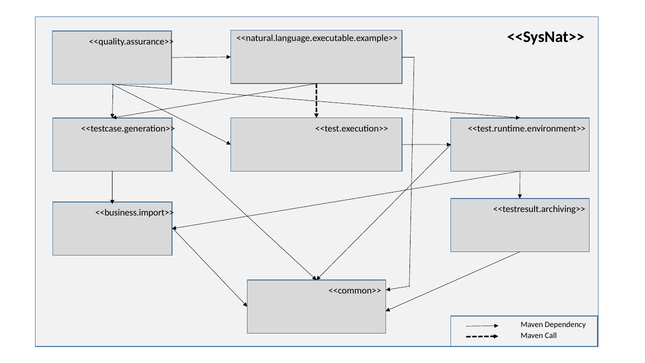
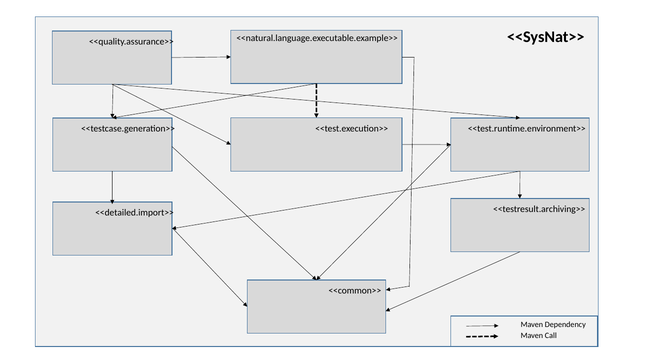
<<business.import>>: <<business.import>> -> <<detailed.import>>
